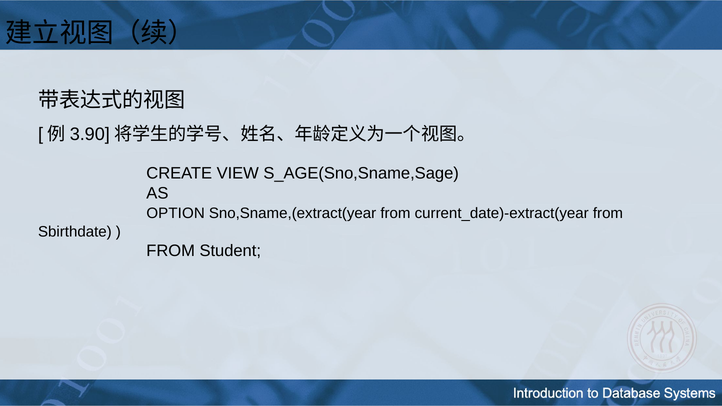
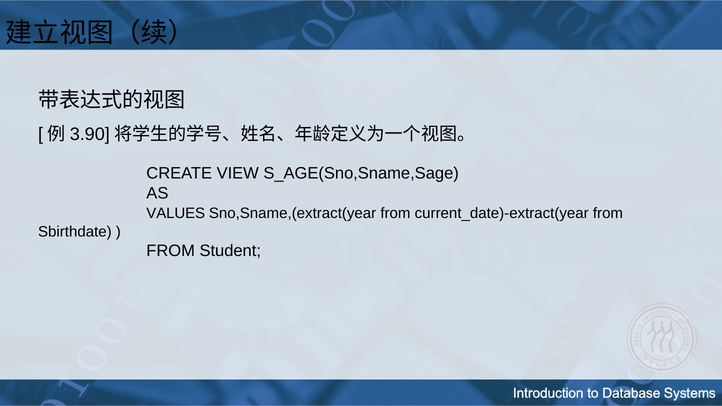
OPTION: OPTION -> VALUES
